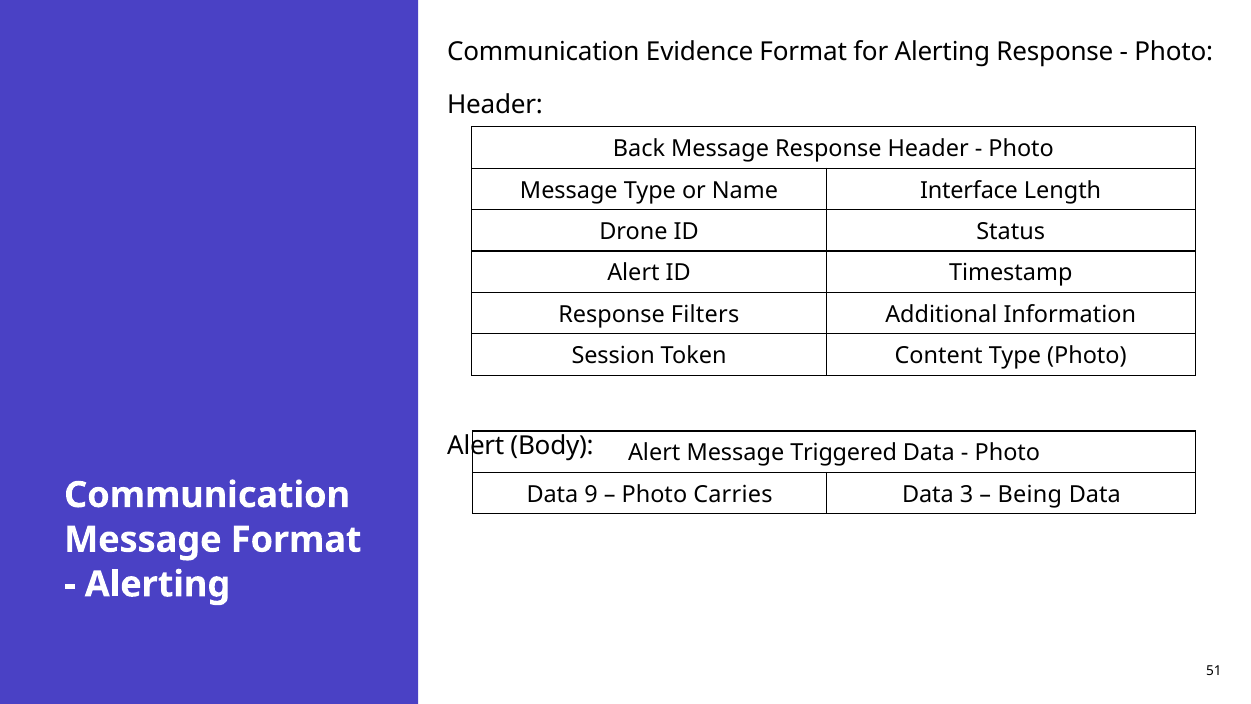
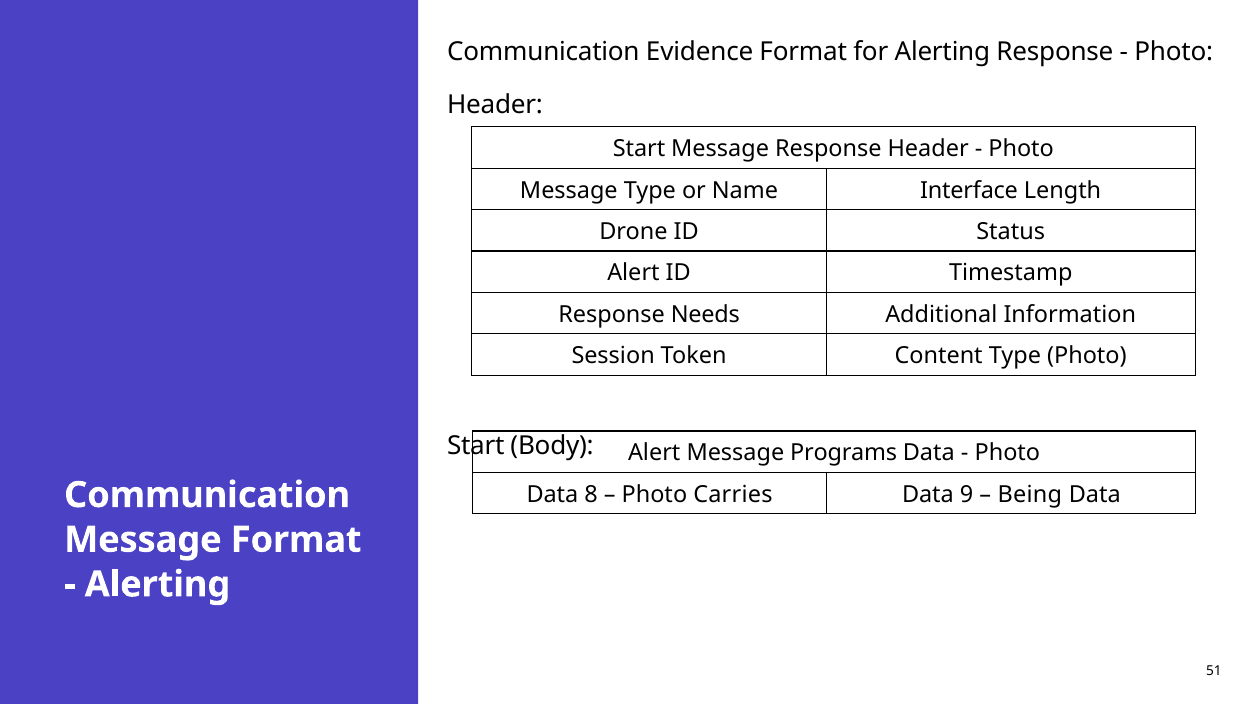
Back at (639, 149): Back -> Start
Filters: Filters -> Needs
Alert at (476, 446): Alert -> Start
Triggered: Triggered -> Programs
9: 9 -> 8
3: 3 -> 9
